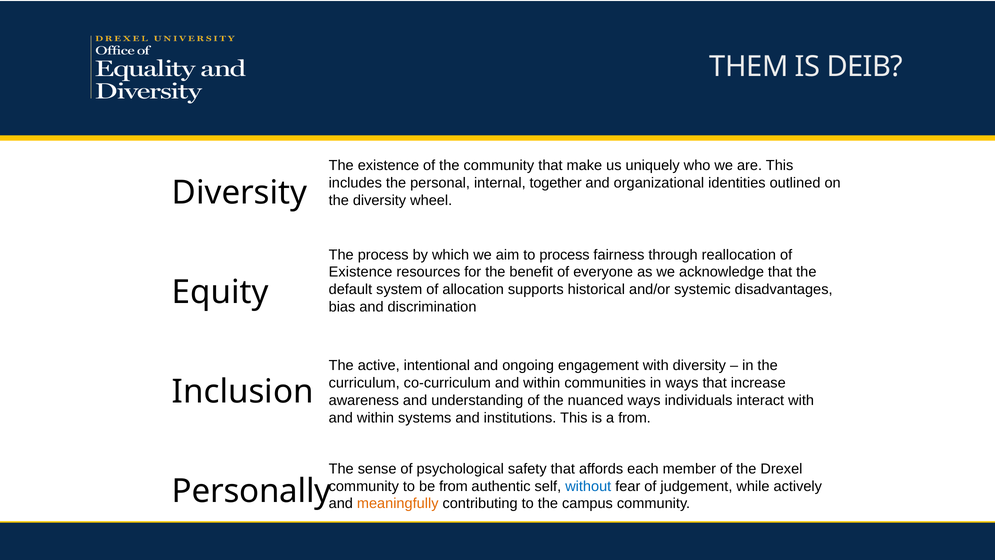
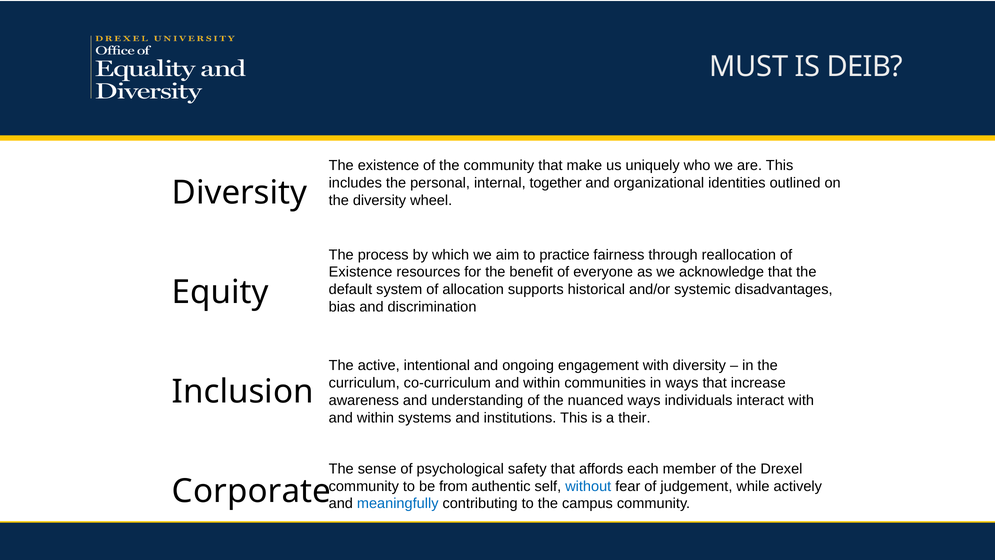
THEM: THEM -> MUST
to process: process -> practice
a from: from -> their
Personally: Personally -> Corporate
meaningfully colour: orange -> blue
